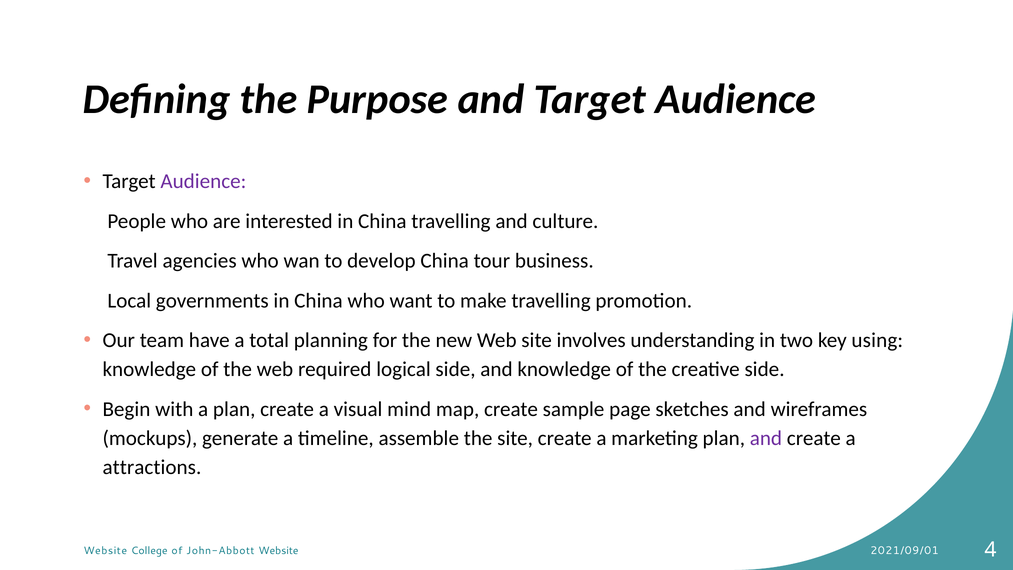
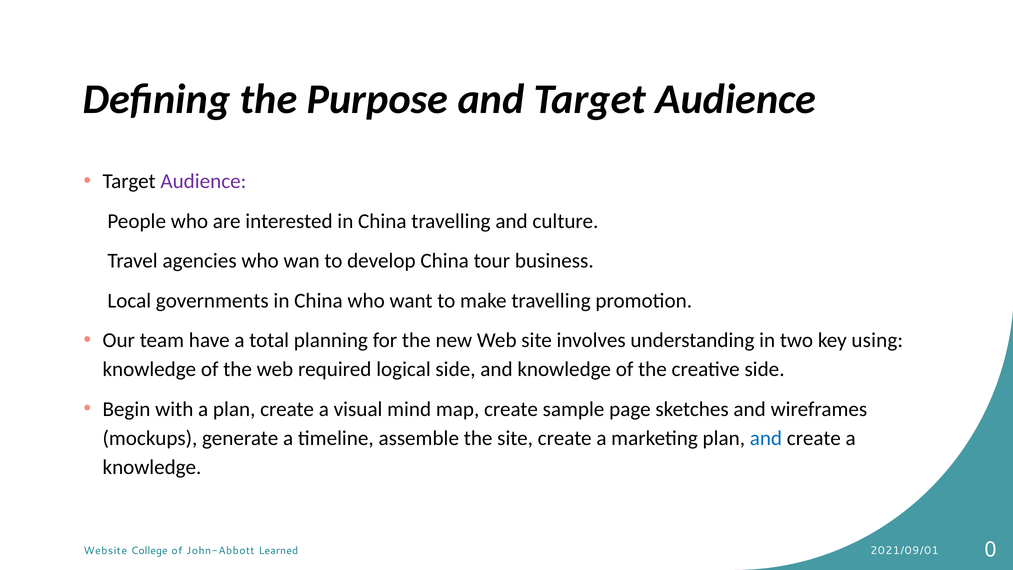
and at (766, 438) colour: purple -> blue
attractions at (152, 467): attractions -> knowledge
John-Abbott Website: Website -> Learned
4: 4 -> 0
